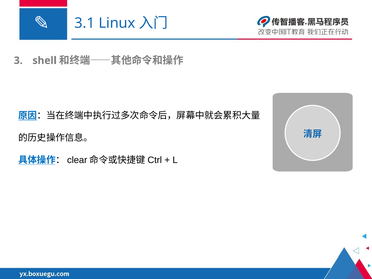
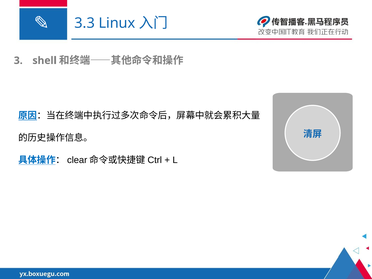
3.1: 3.1 -> 3.3
